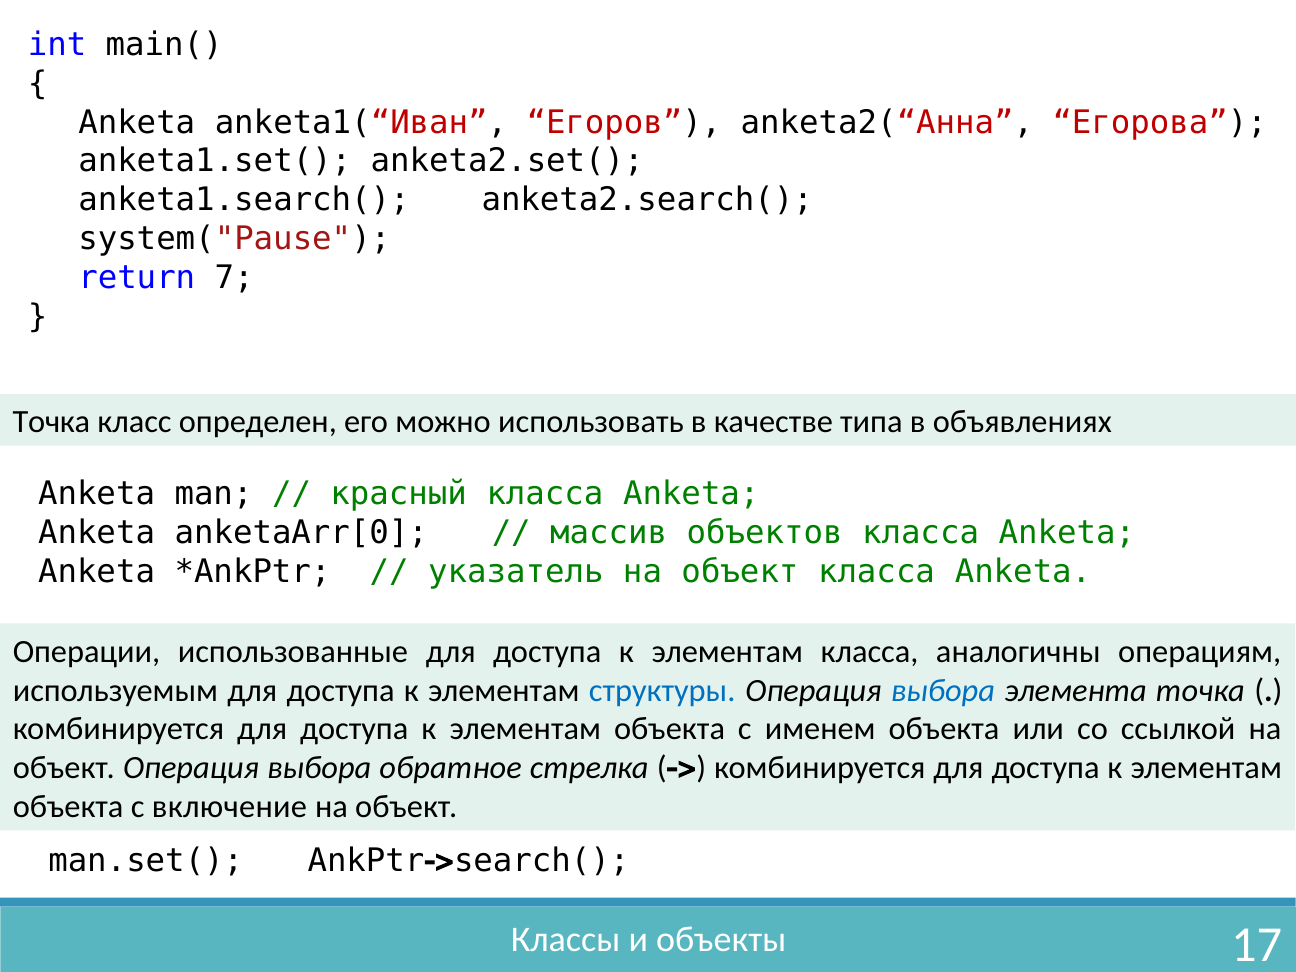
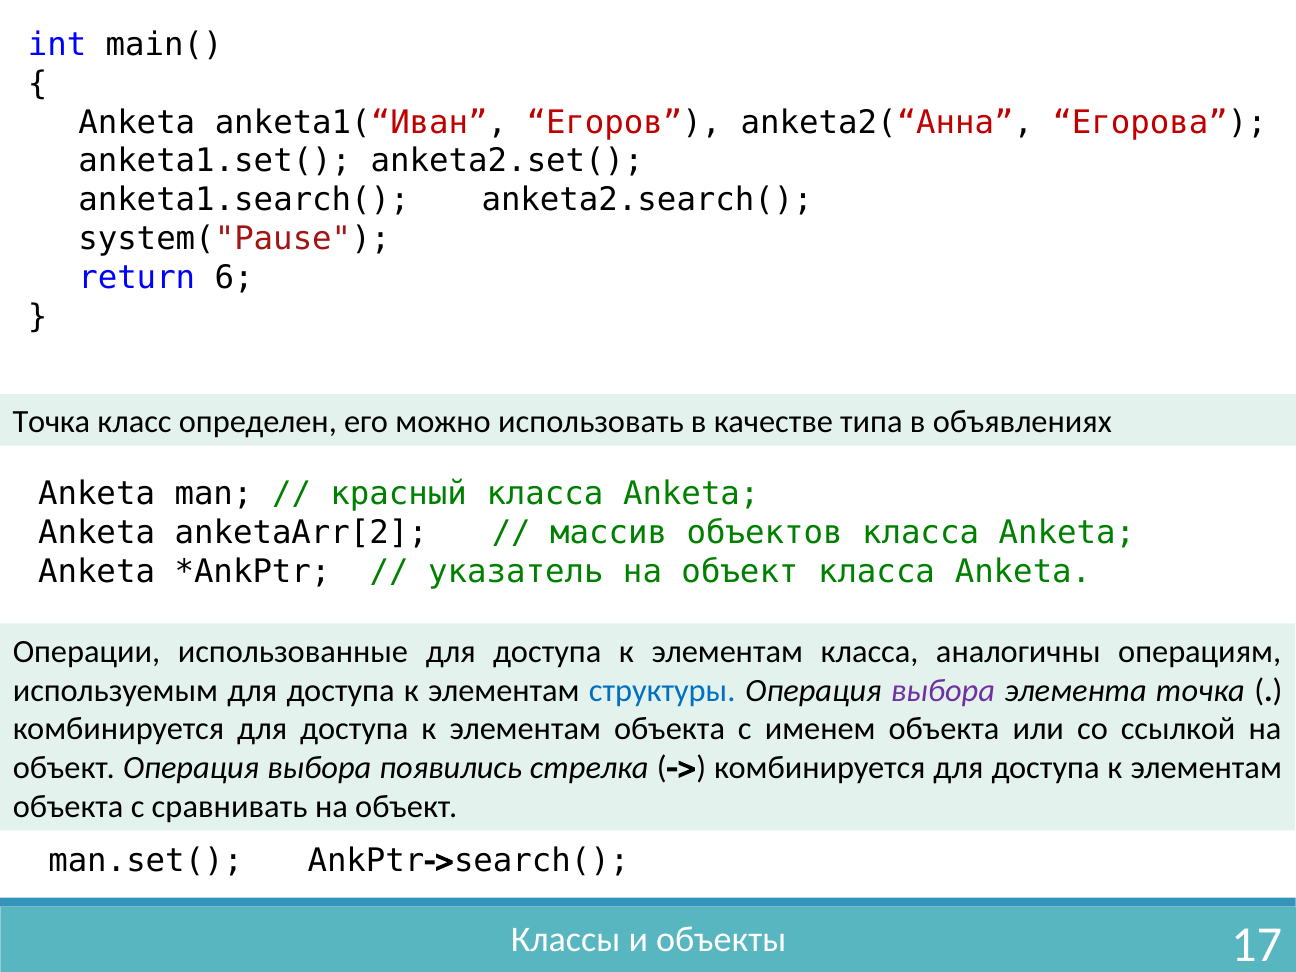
7: 7 -> 6
anketaArr[0: anketaArr[0 -> anketaArr[2
выбора at (943, 690) colour: blue -> purple
обратное: обратное -> появились
включение: включение -> сравнивать
